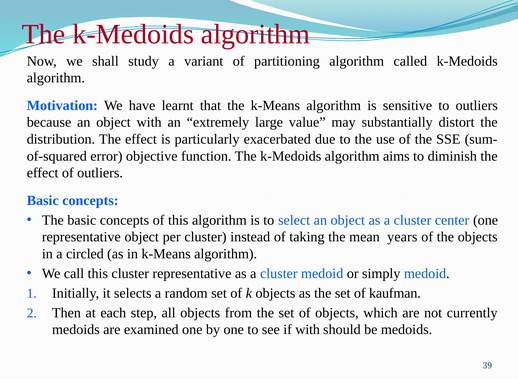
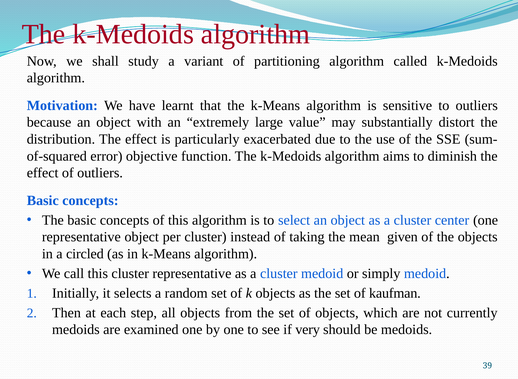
years: years -> given
if with: with -> very
